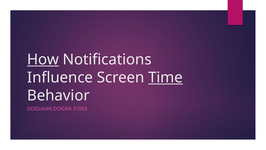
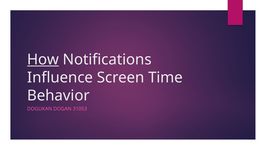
Time underline: present -> none
